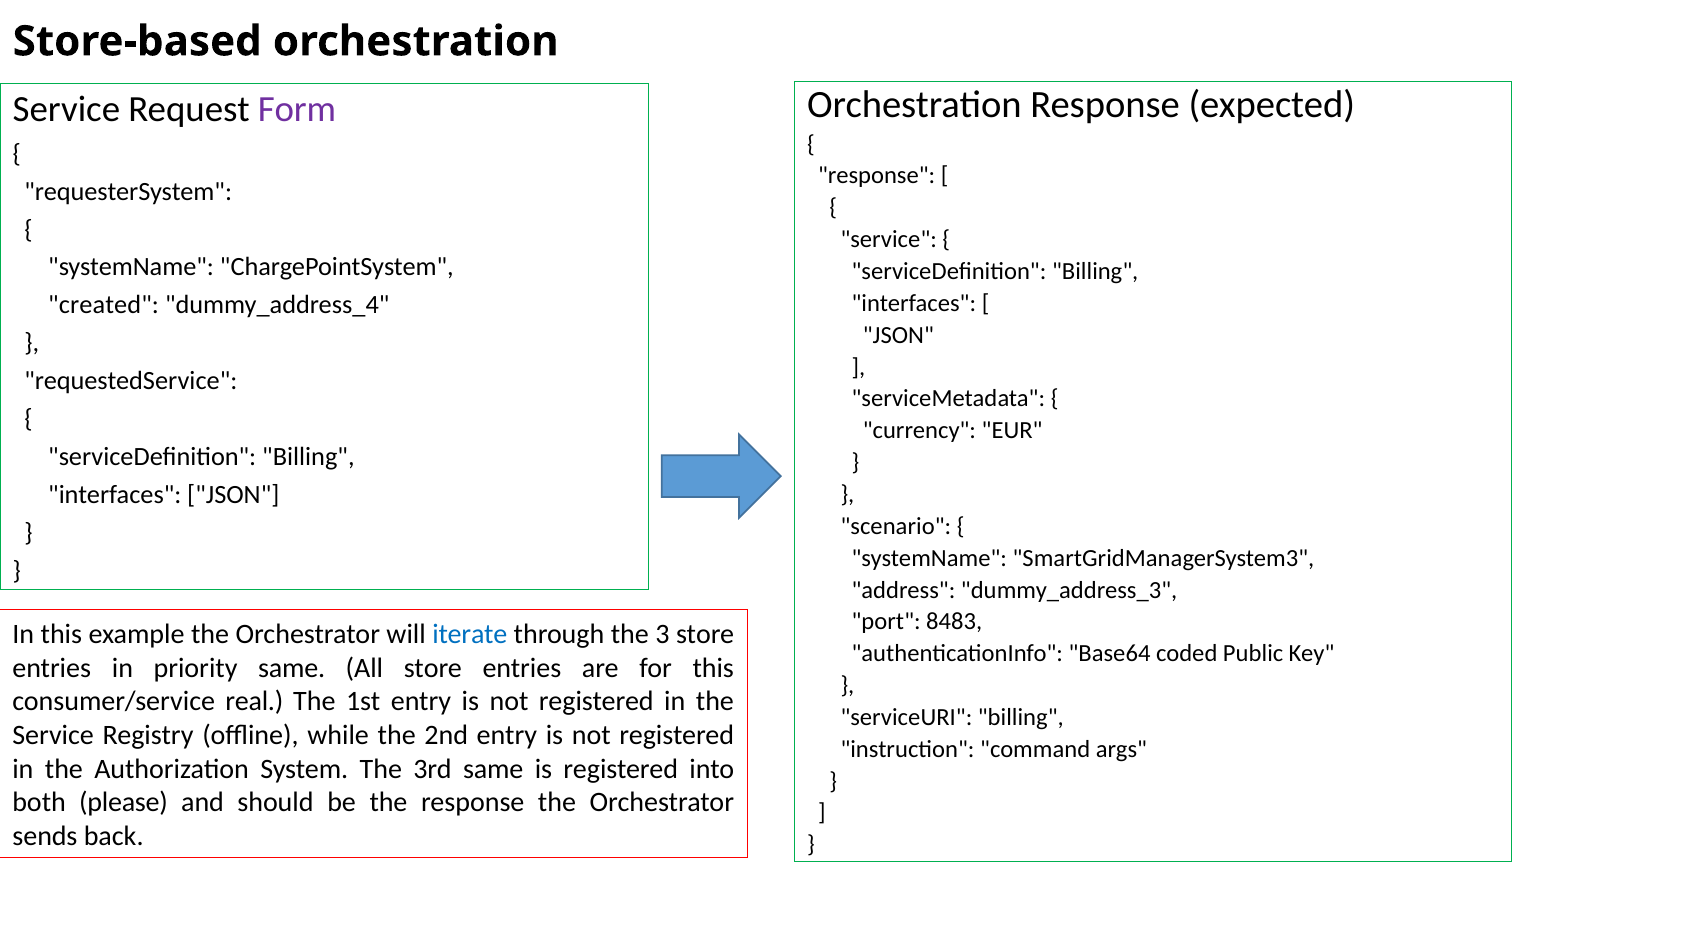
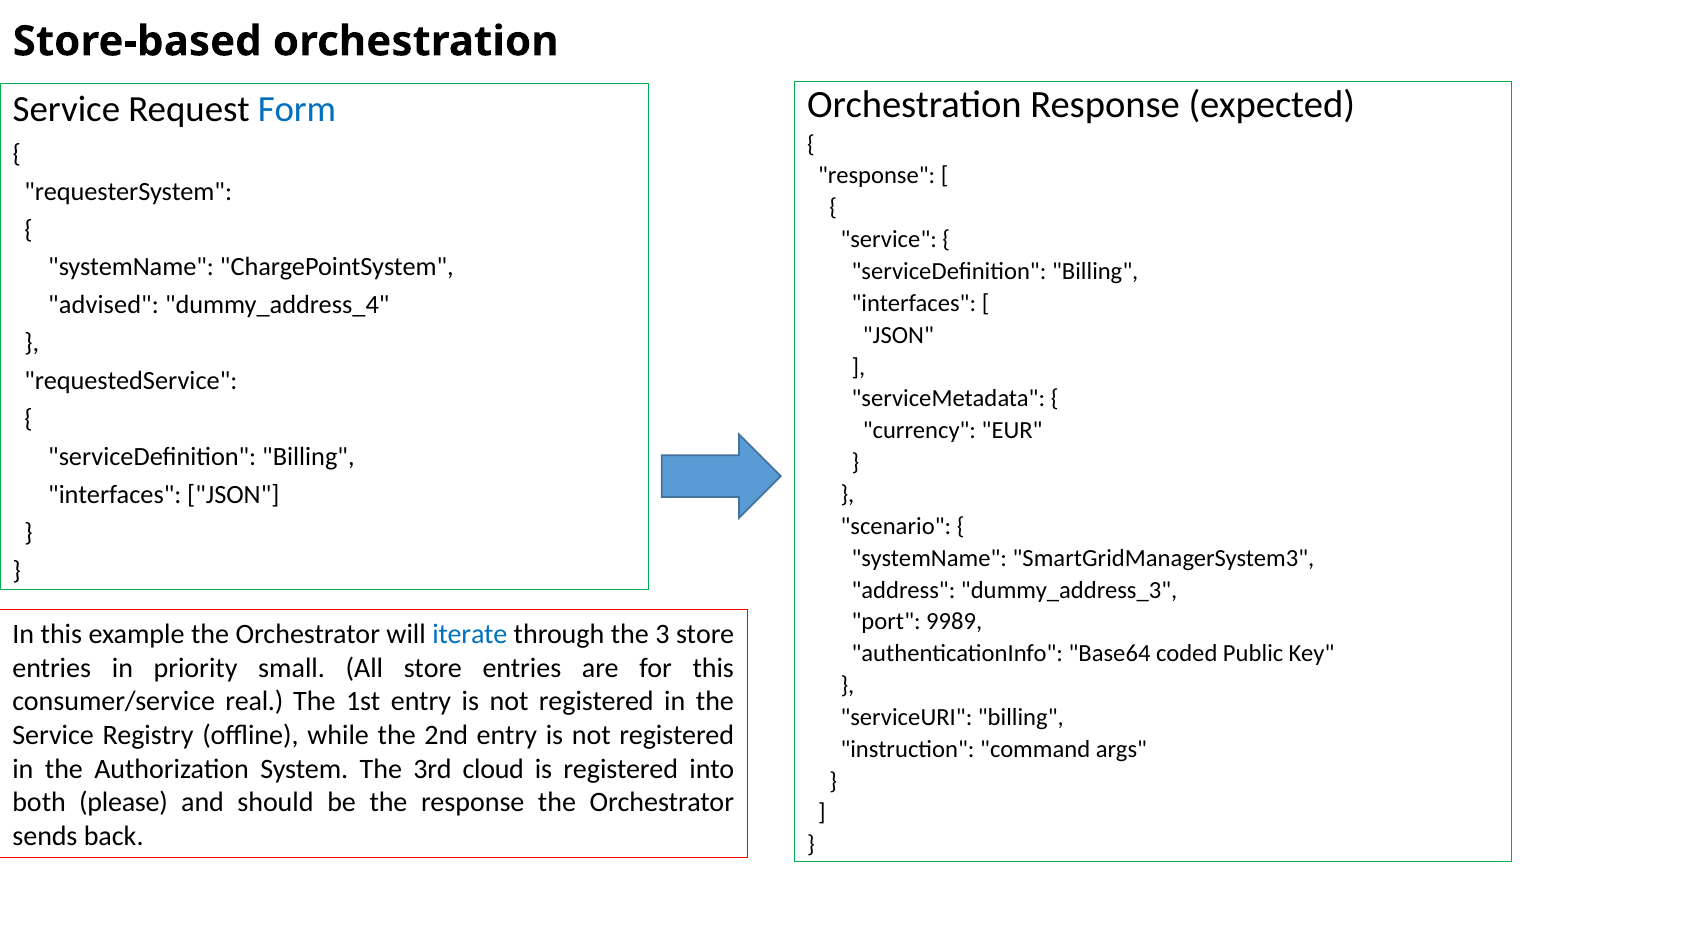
Form colour: purple -> blue
created: created -> advised
8483: 8483 -> 9989
priority same: same -> small
3rd same: same -> cloud
